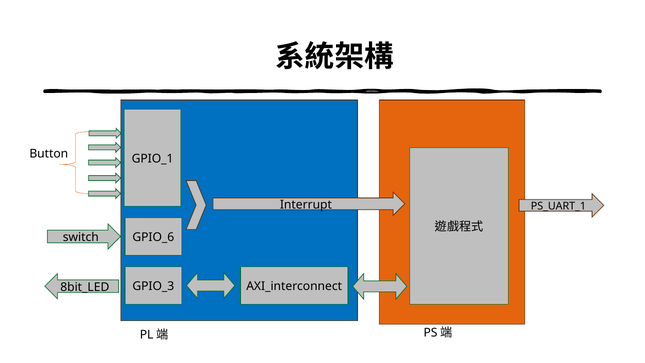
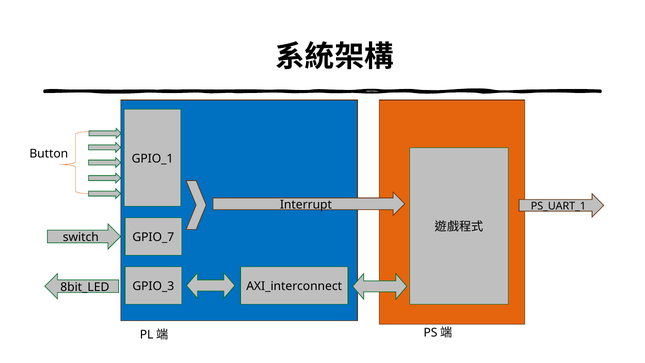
GPIO_6: GPIO_6 -> GPIO_7
